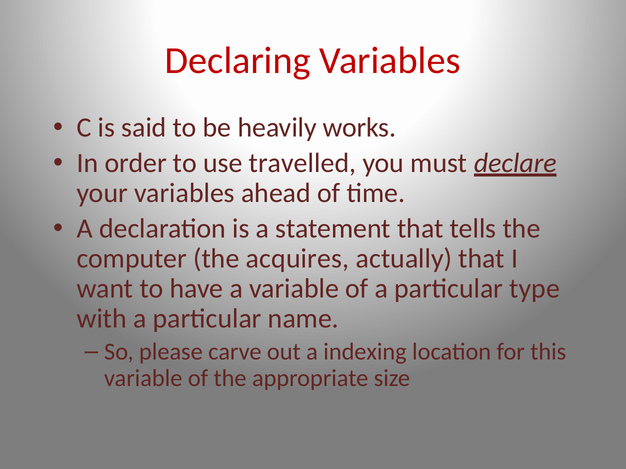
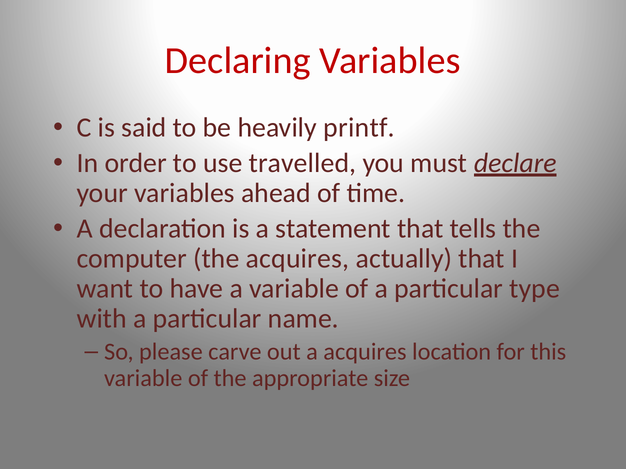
works: works -> printf
a indexing: indexing -> acquires
